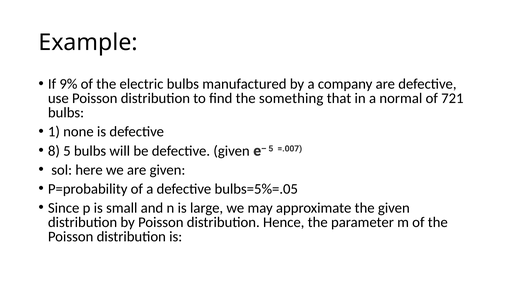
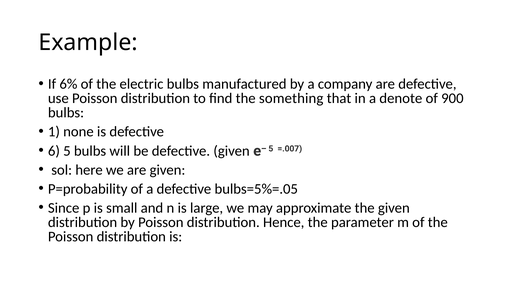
9%: 9% -> 6%
normal: normal -> denote
721: 721 -> 900
8: 8 -> 6
